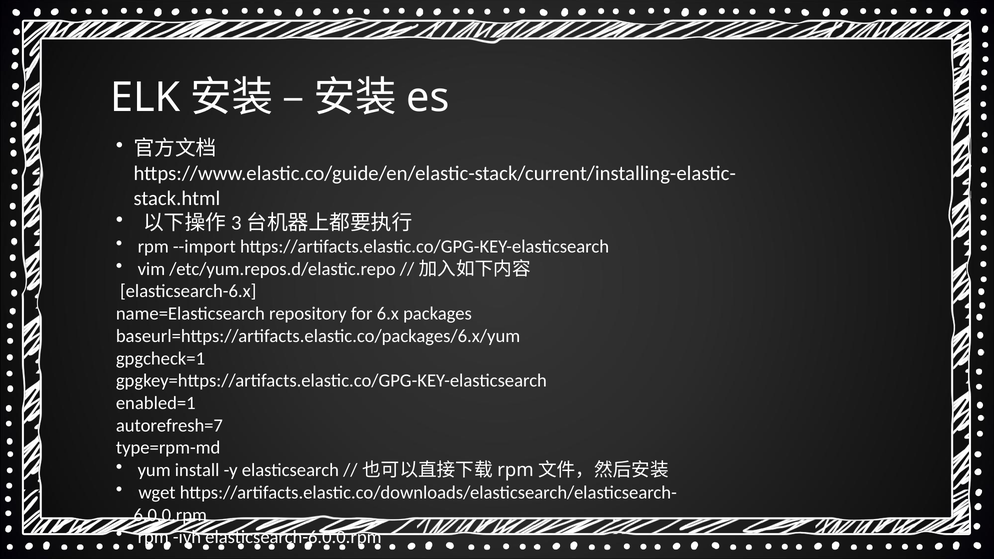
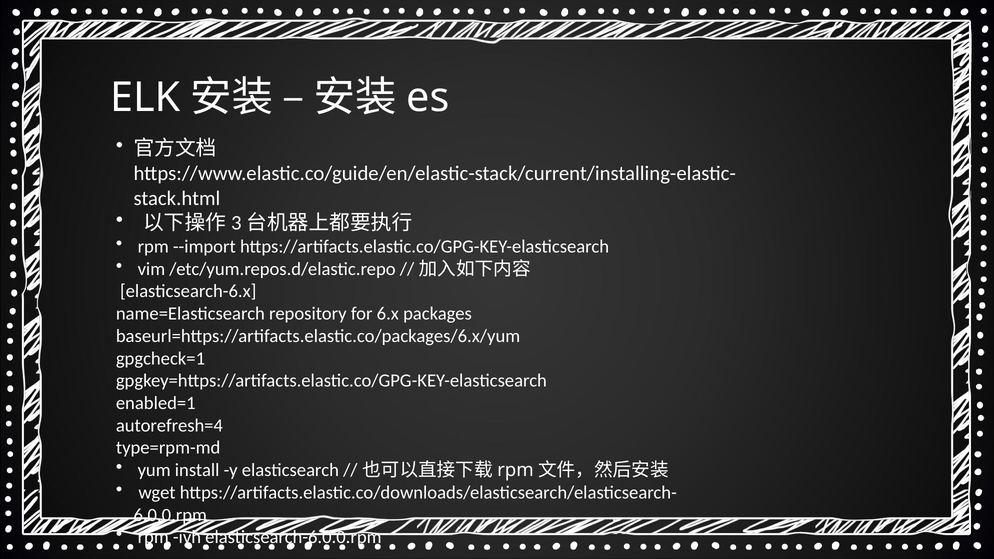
autorefresh=7: autorefresh=7 -> autorefresh=4
